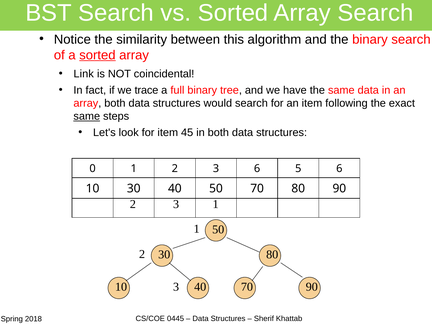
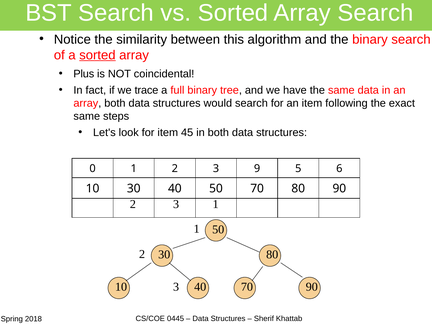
Link: Link -> Plus
same at (87, 116) underline: present -> none
3 6: 6 -> 9
